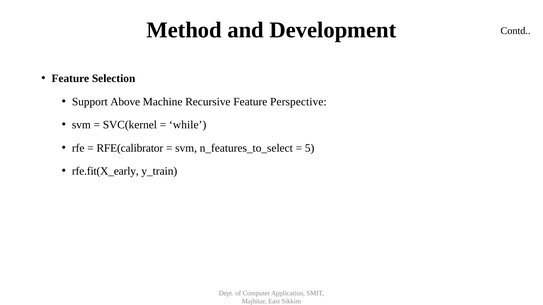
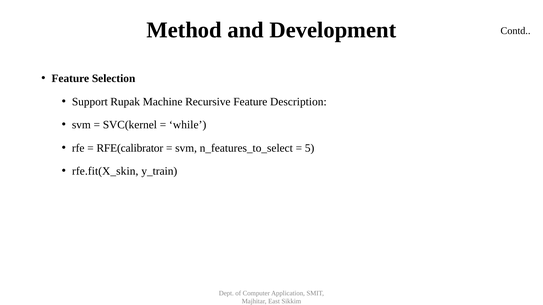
Above: Above -> Rupak
Perspective: Perspective -> Description
rfe.fit(X_early: rfe.fit(X_early -> rfe.fit(X_skin
